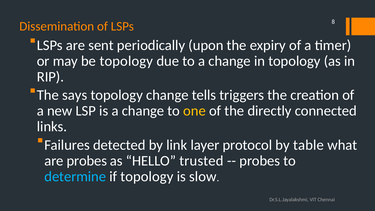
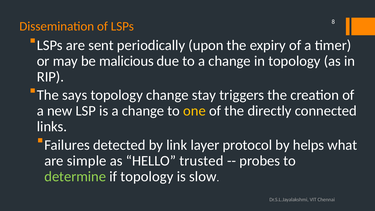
be topology: topology -> malicious
tells: tells -> stay
table: table -> helps
are probes: probes -> simple
determine colour: light blue -> light green
